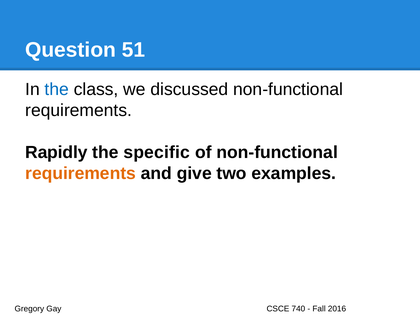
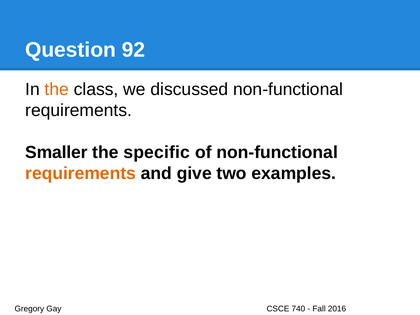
51: 51 -> 92
the at (57, 89) colour: blue -> orange
Rapidly: Rapidly -> Smaller
